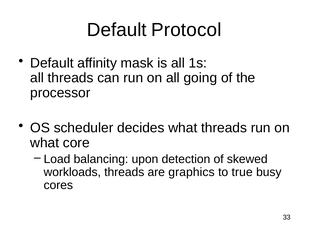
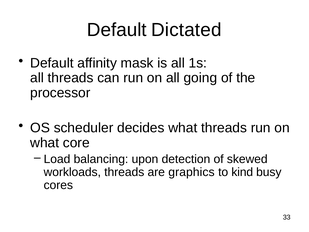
Protocol: Protocol -> Dictated
true: true -> kind
